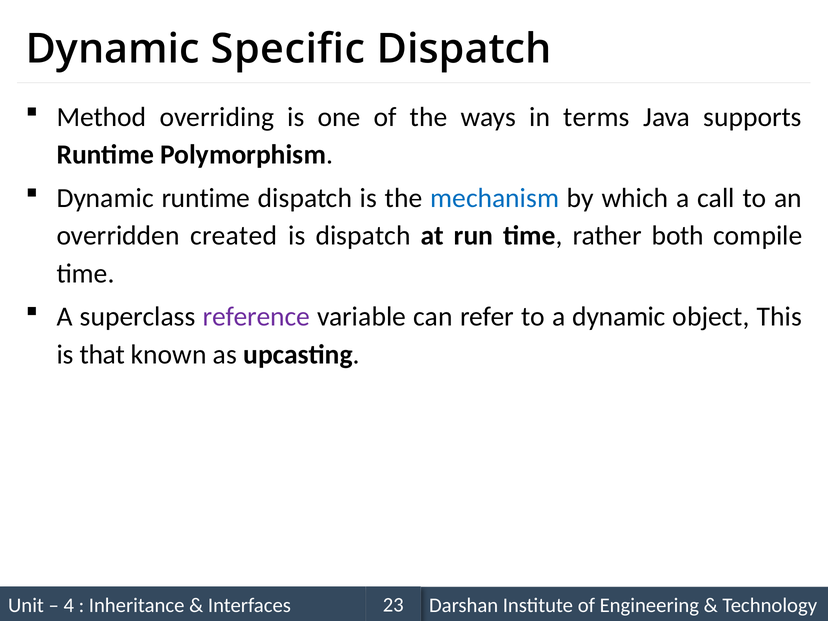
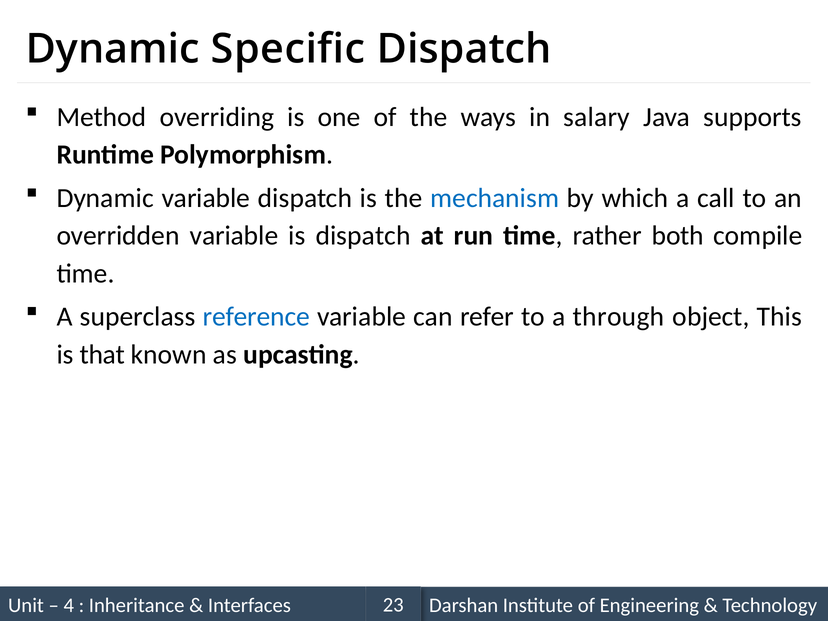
terms: terms -> salary
Dynamic runtime: runtime -> variable
overridden created: created -> variable
reference colour: purple -> blue
a dynamic: dynamic -> through
